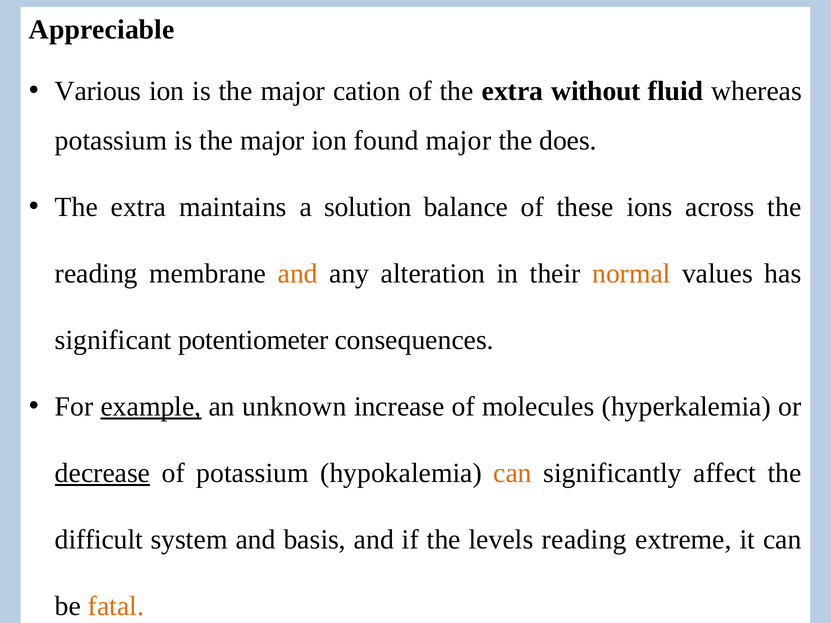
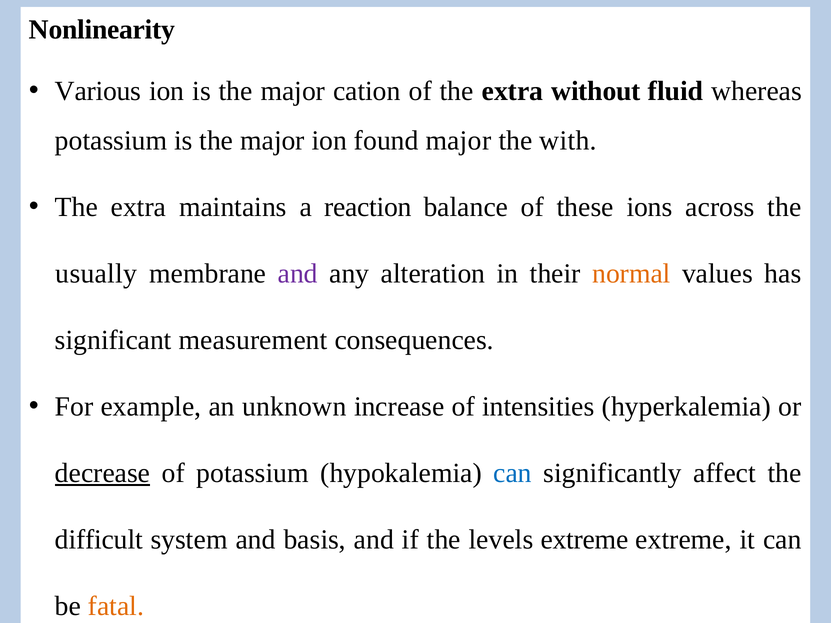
Appreciable: Appreciable -> Nonlinearity
does: does -> with
solution: solution -> reaction
reading at (96, 274): reading -> usually
and at (298, 274) colour: orange -> purple
potentiometer: potentiometer -> measurement
example underline: present -> none
molecules: molecules -> intensities
can at (513, 473) colour: orange -> blue
levels reading: reading -> extreme
